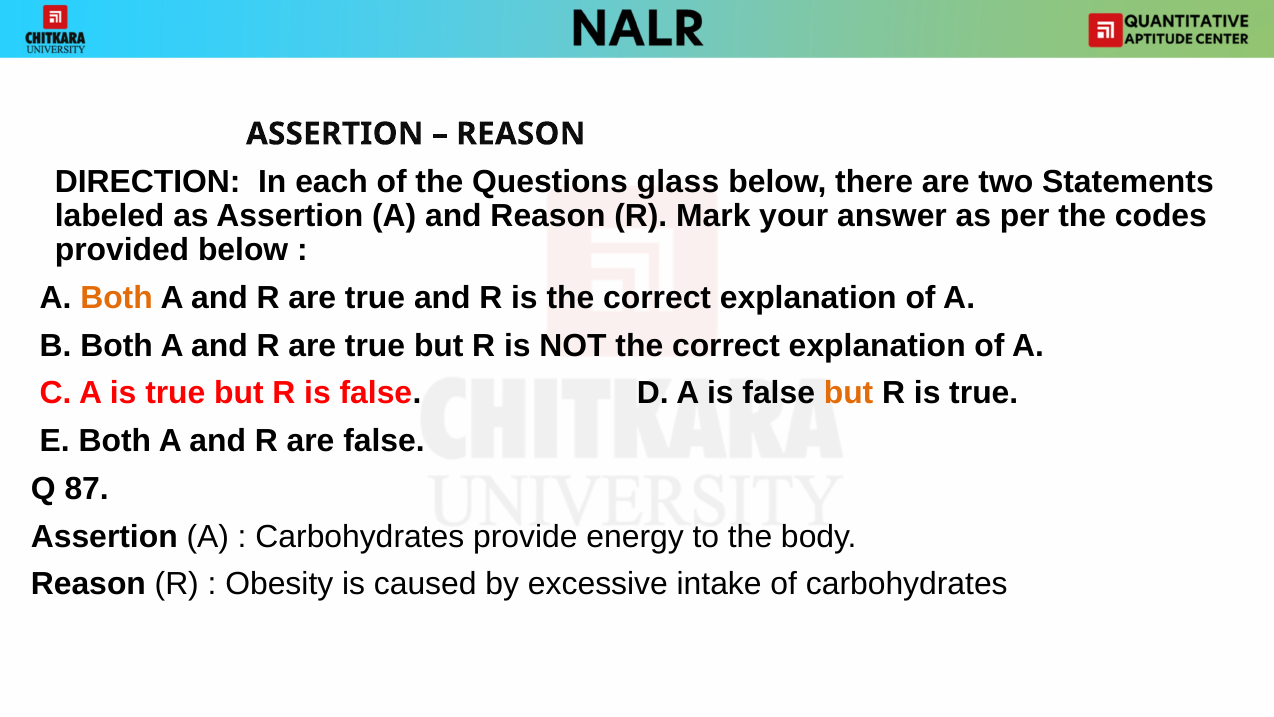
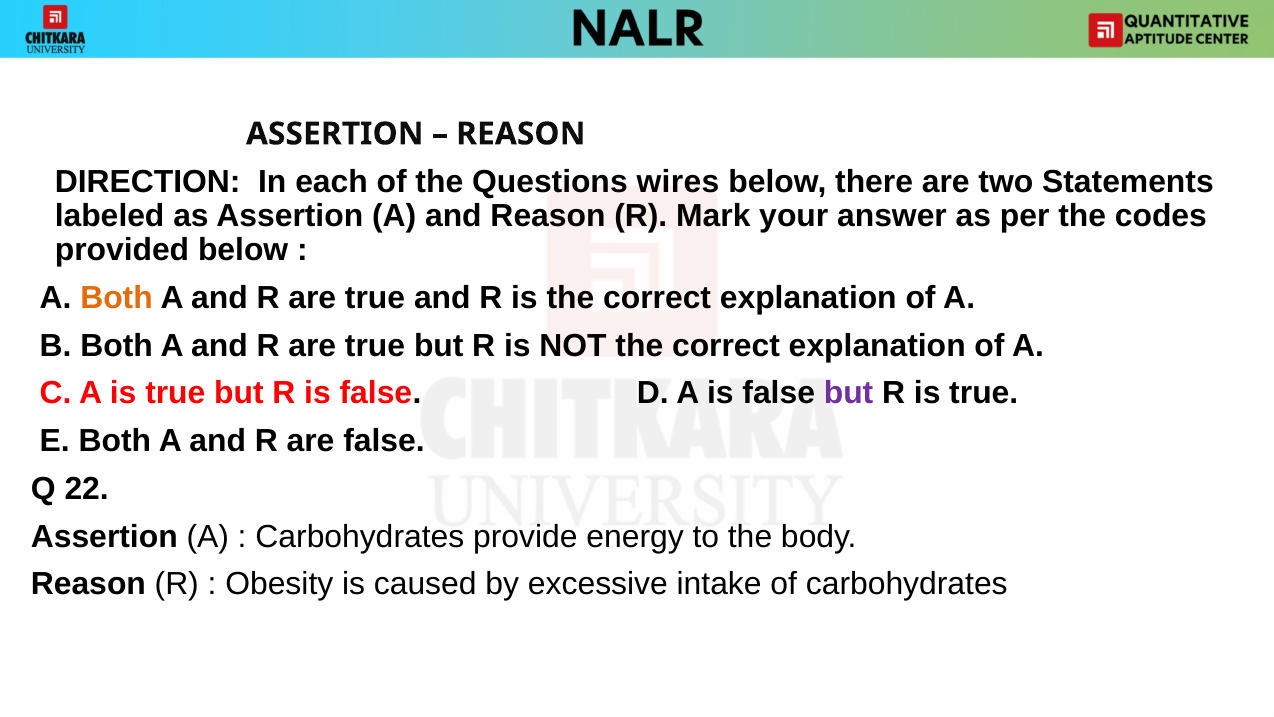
glass: glass -> wires
but at (849, 393) colour: orange -> purple
87: 87 -> 22
